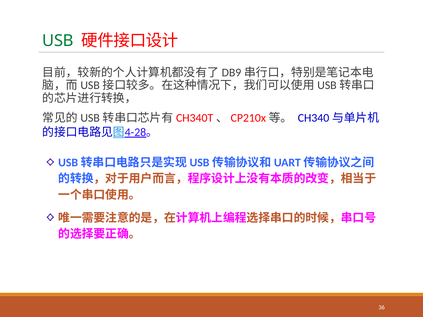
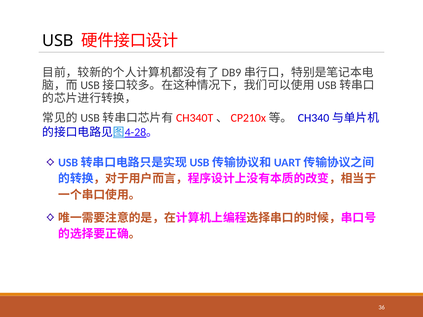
USB colour: green -> black
